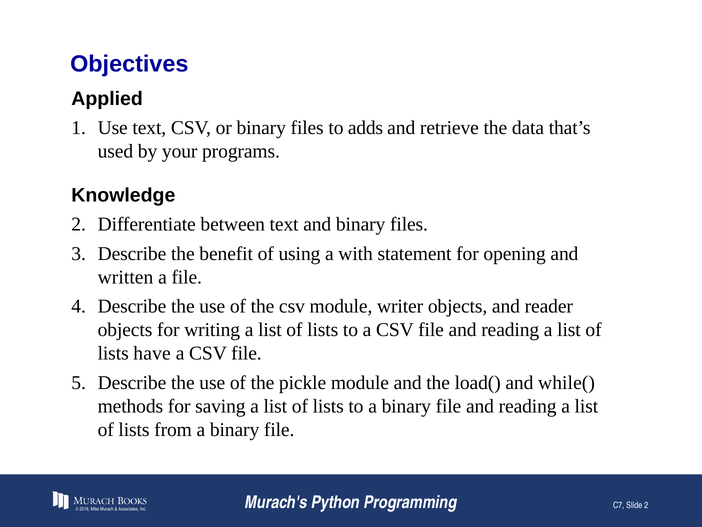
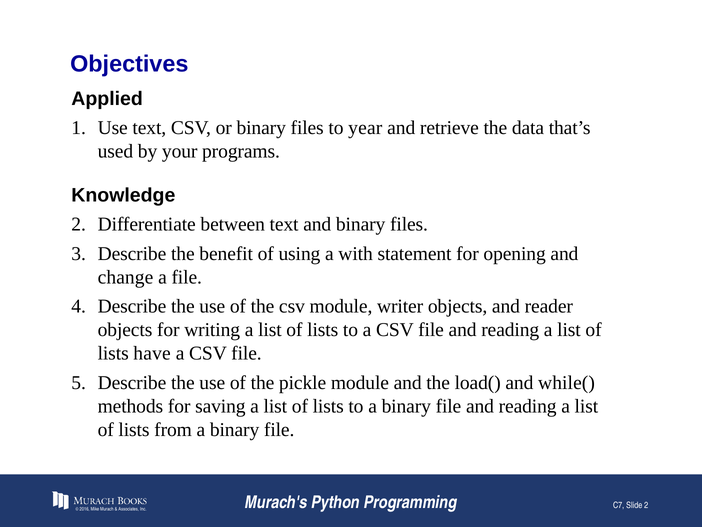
adds: adds -> year
written: written -> change
